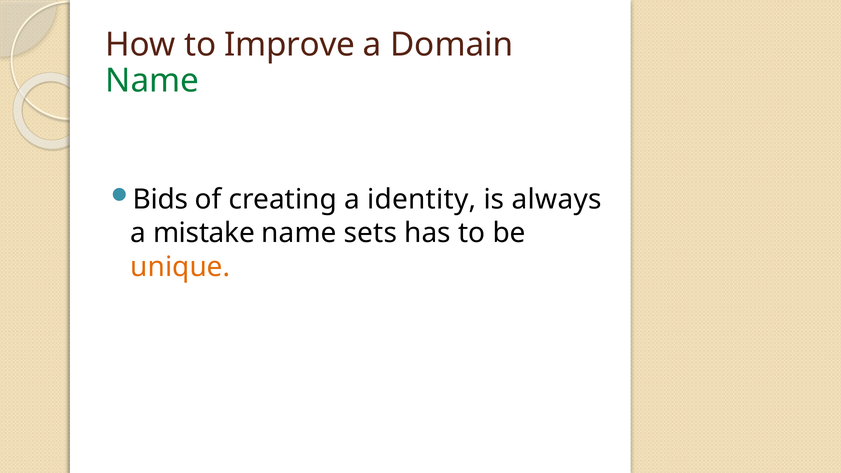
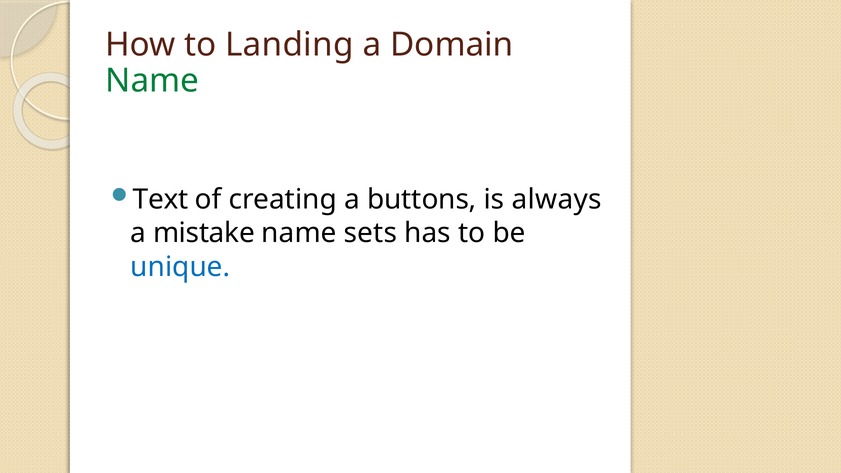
Improve: Improve -> Landing
Bids: Bids -> Text
identity: identity -> buttons
unique colour: orange -> blue
